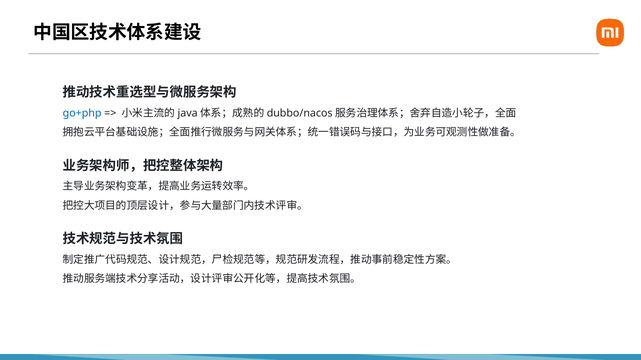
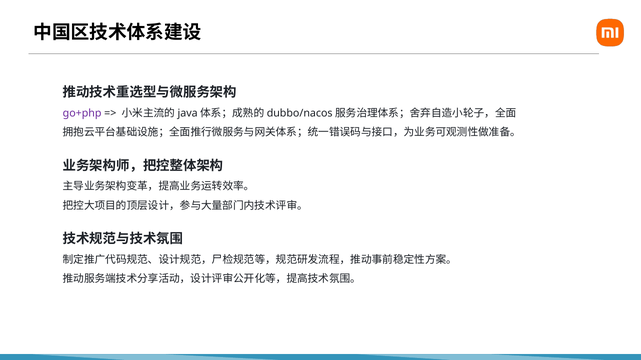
go+php colour: blue -> purple
